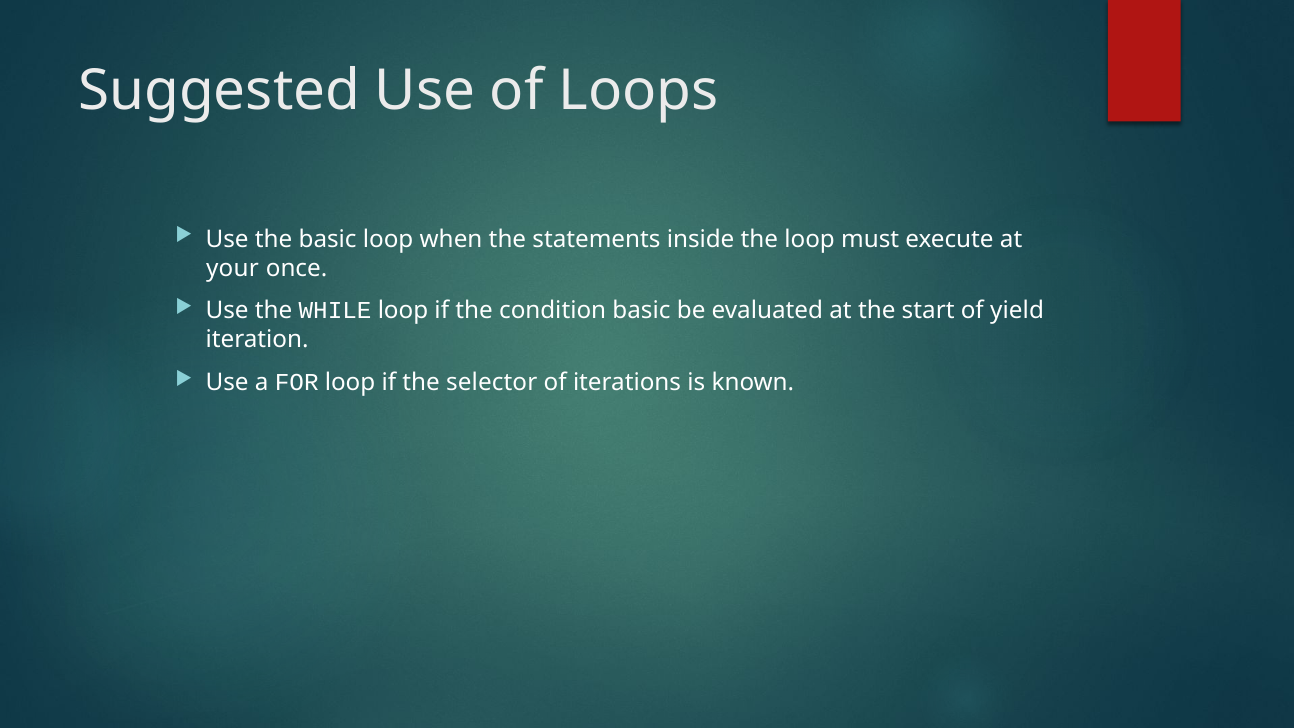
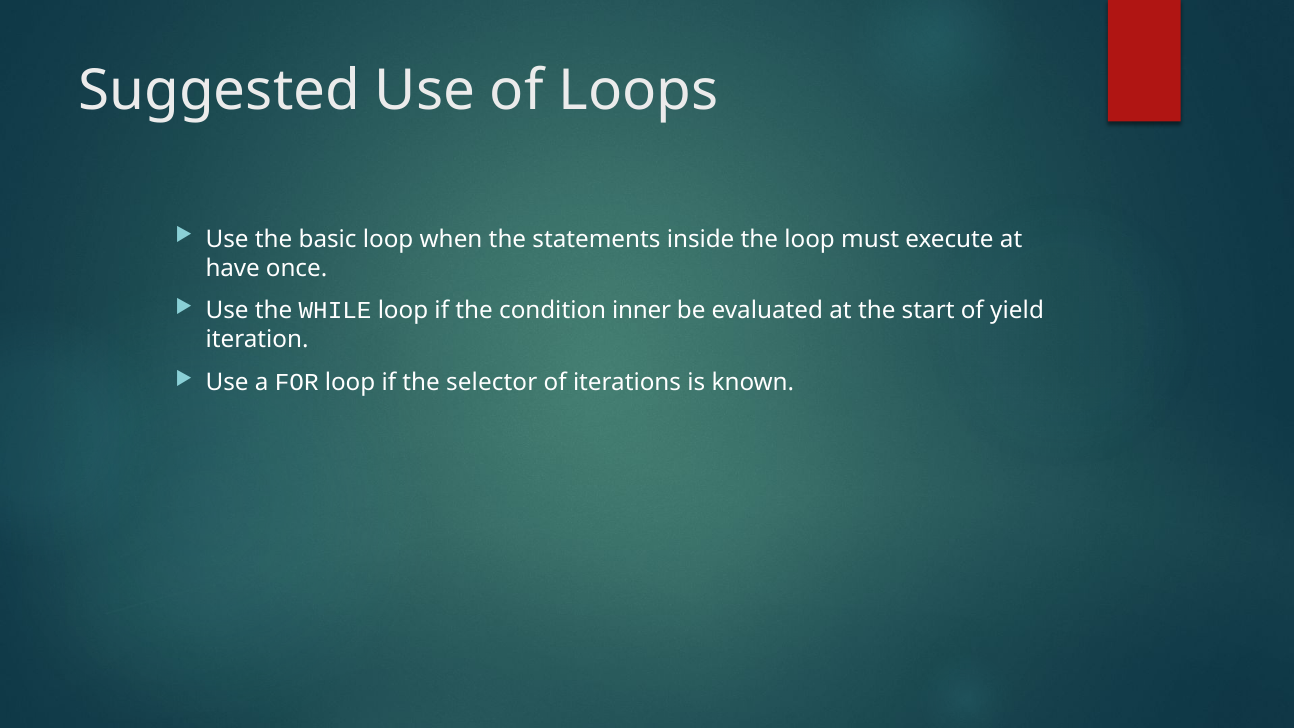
your: your -> have
condition basic: basic -> inner
